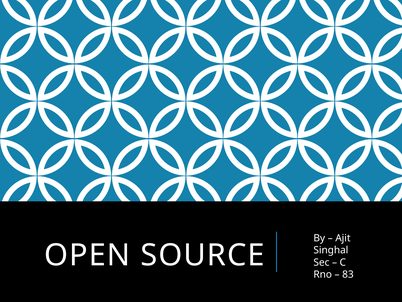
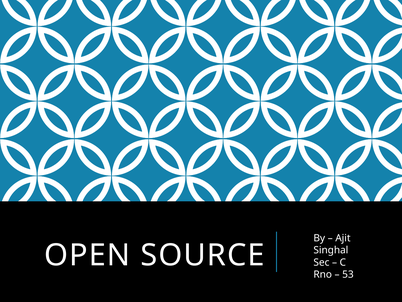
83: 83 -> 53
